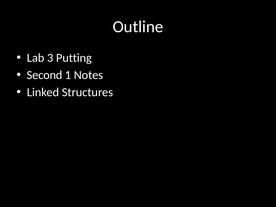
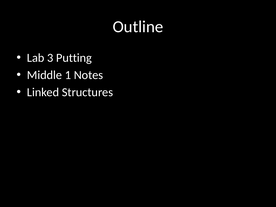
Second: Second -> Middle
